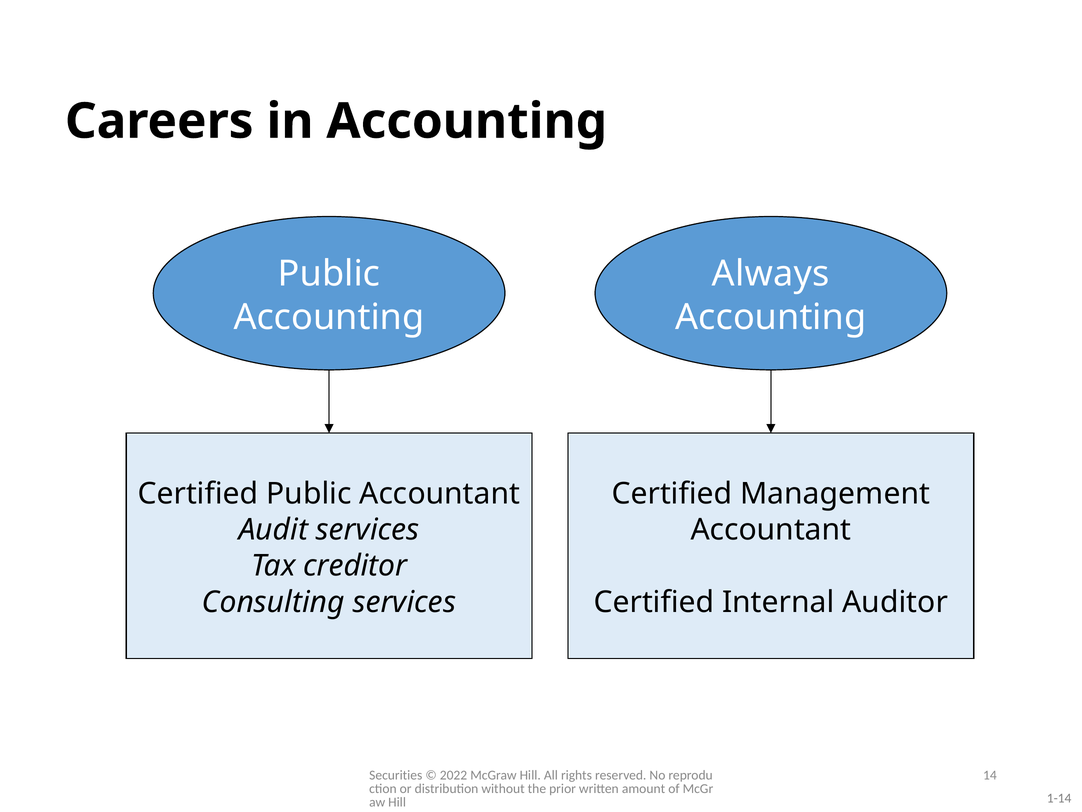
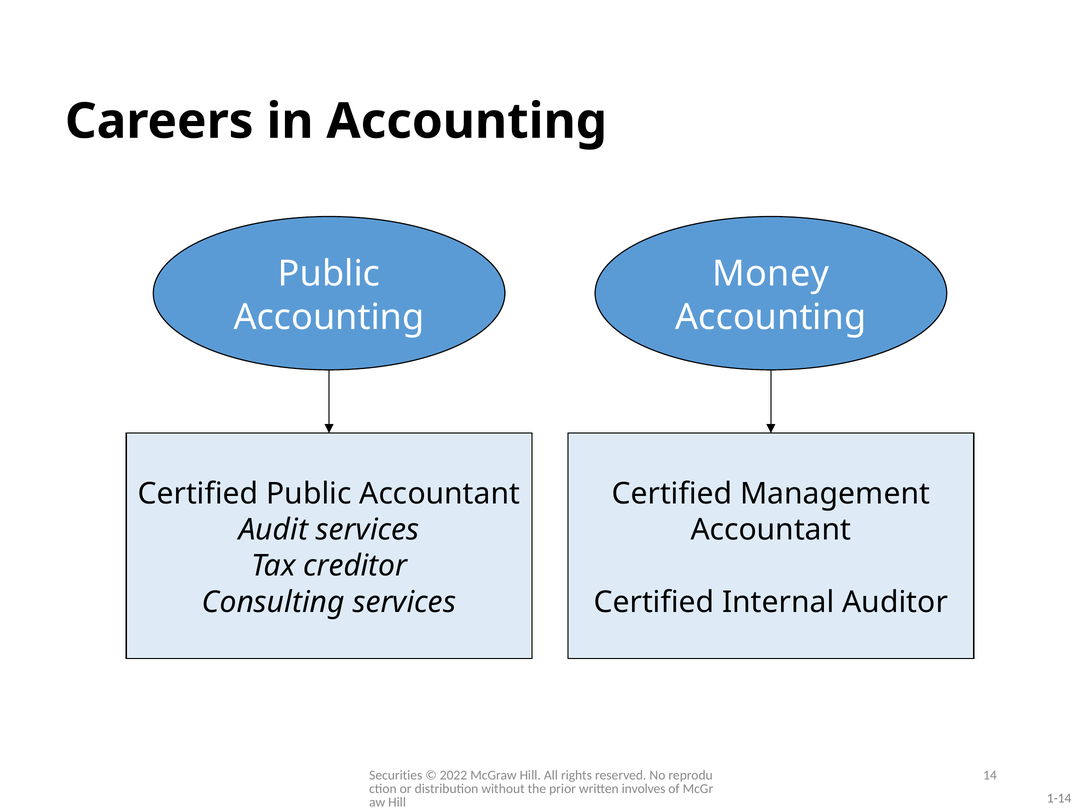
Always: Always -> Money
amount: amount -> involves
